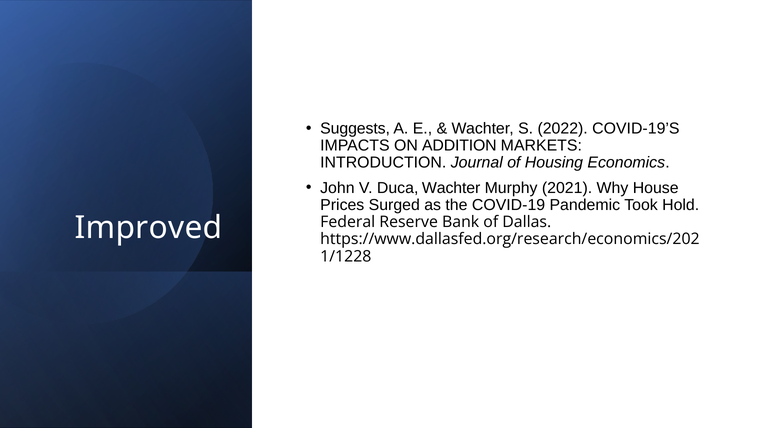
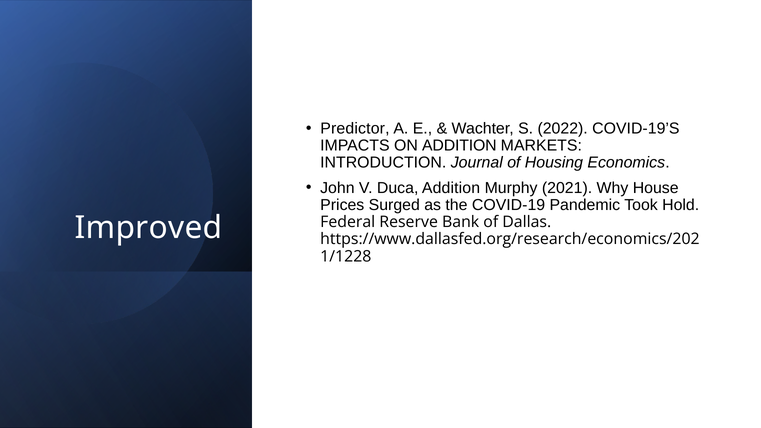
Suggests: Suggests -> Predictor
Duca Wachter: Wachter -> Addition
